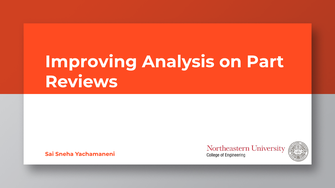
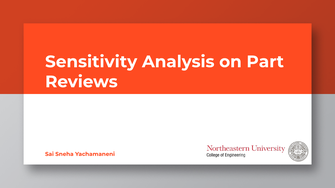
Improving: Improving -> Sensitivity
